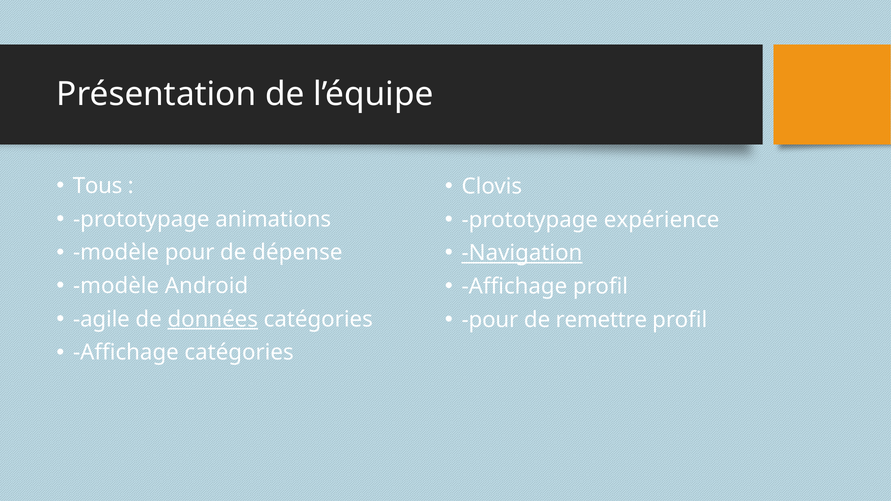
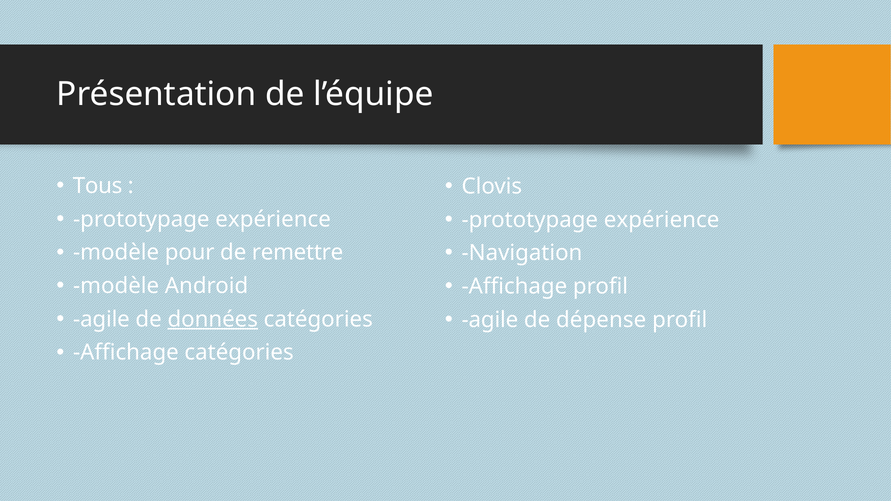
animations at (273, 219): animations -> expérience
dépense: dépense -> remettre
Navigation underline: present -> none
pour at (490, 320): pour -> agile
remettre: remettre -> dépense
